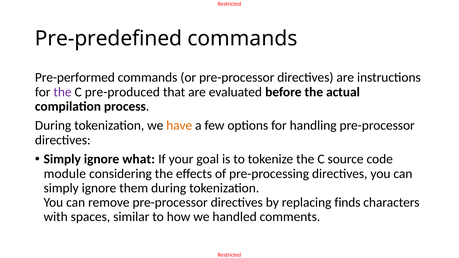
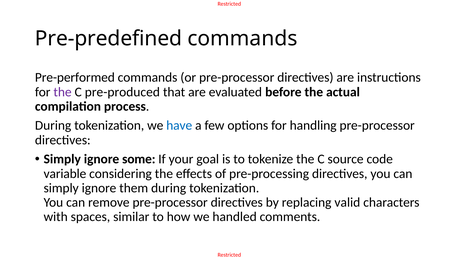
have colour: orange -> blue
what: what -> some
module: module -> variable
finds: finds -> valid
